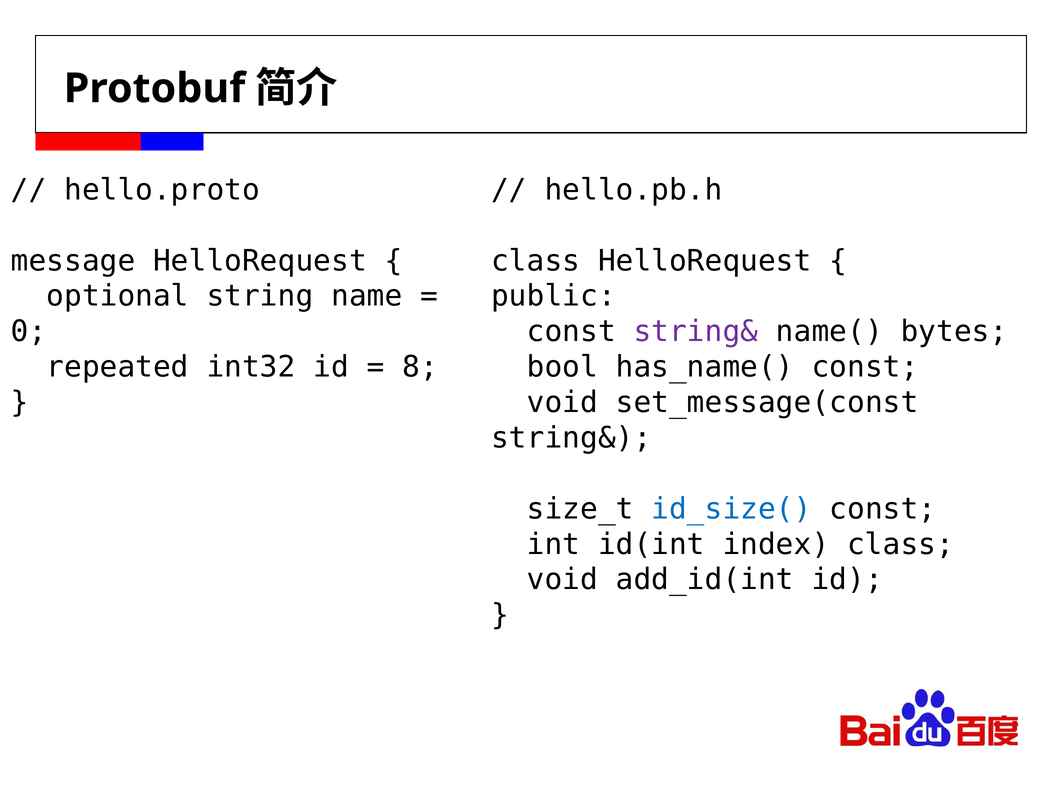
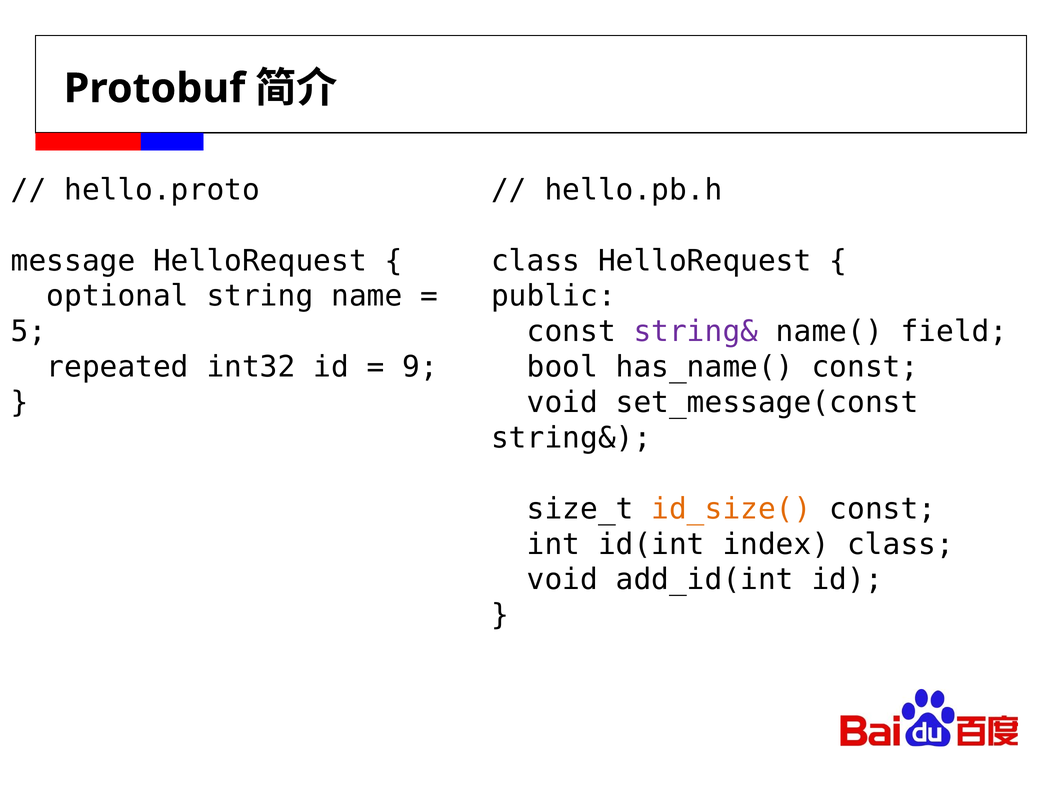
0: 0 -> 5
bytes: bytes -> field
8: 8 -> 9
id_size( colour: blue -> orange
